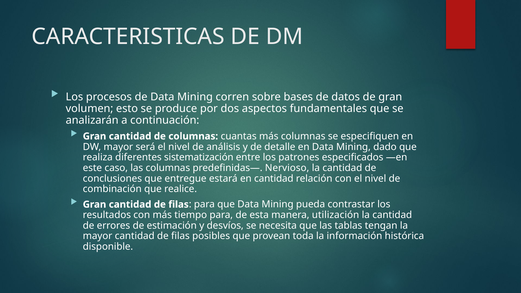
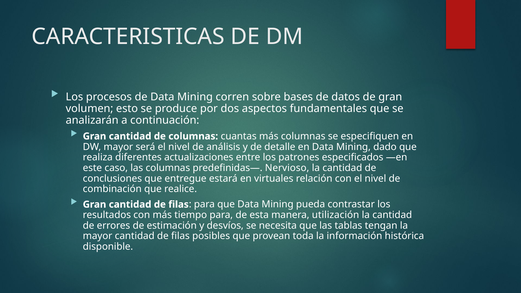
sistematización: sistematización -> actualizaciones
en cantidad: cantidad -> virtuales
